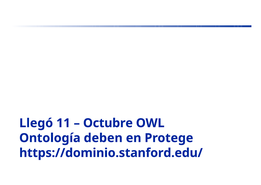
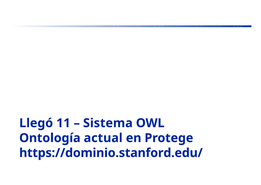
Octubre: Octubre -> Sistema
deben: deben -> actual
